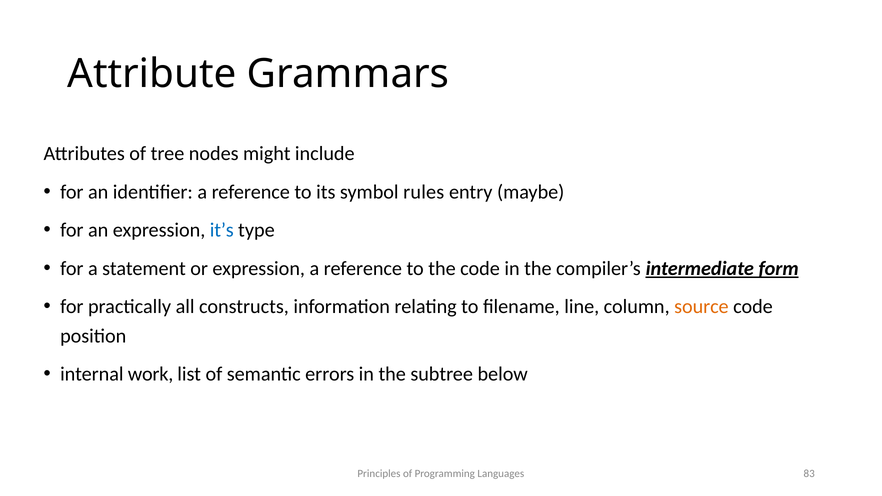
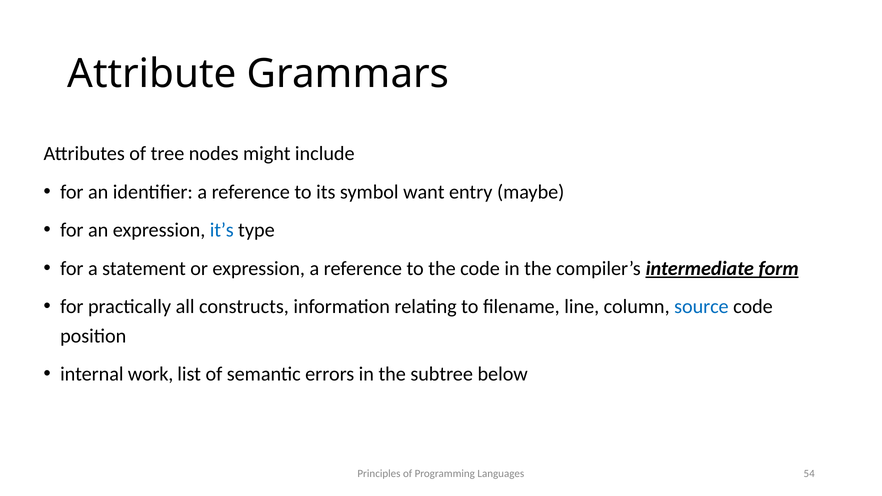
rules: rules -> want
source colour: orange -> blue
83: 83 -> 54
